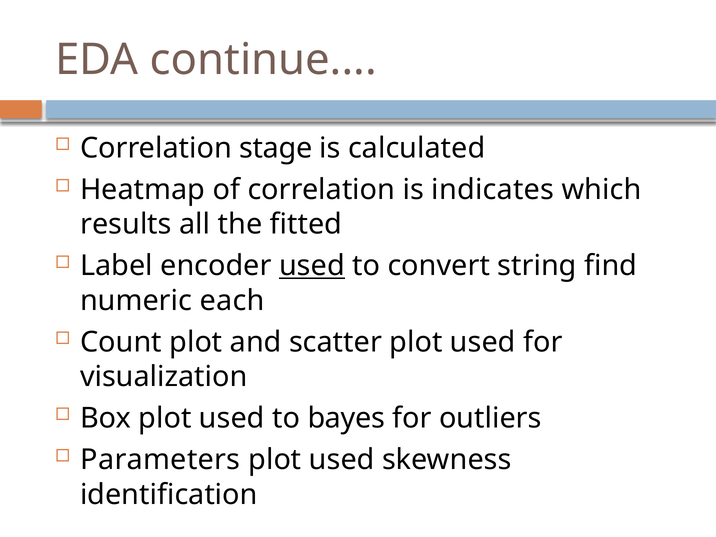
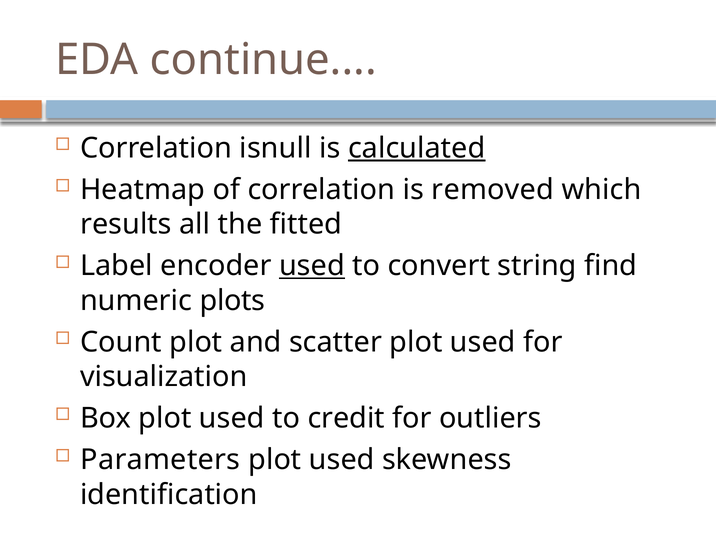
stage: stage -> isnull
calculated underline: none -> present
indicates: indicates -> removed
each: each -> plots
bayes: bayes -> credit
